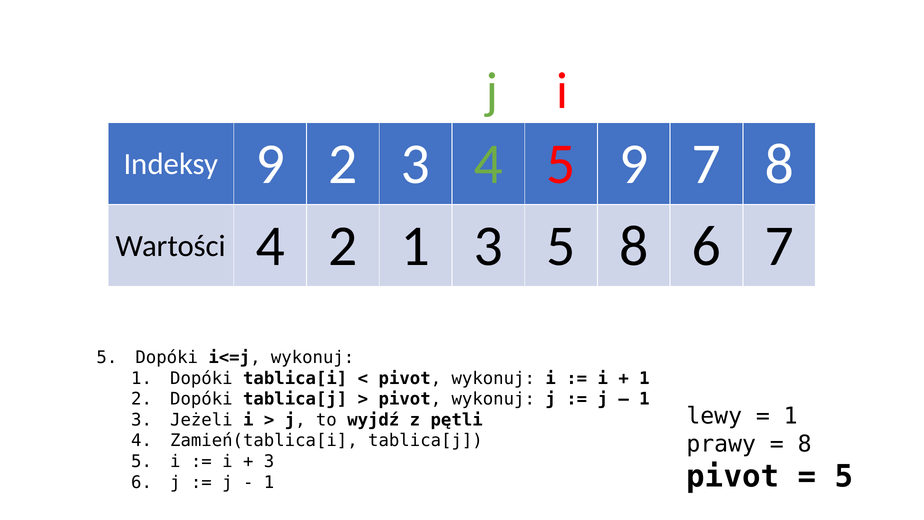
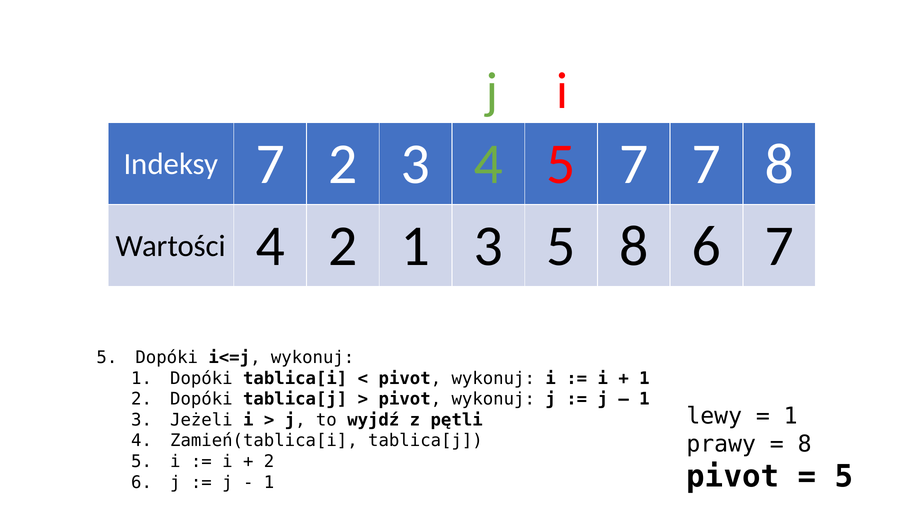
Indeksy 9: 9 -> 7
5 9: 9 -> 7
3 at (269, 461): 3 -> 2
